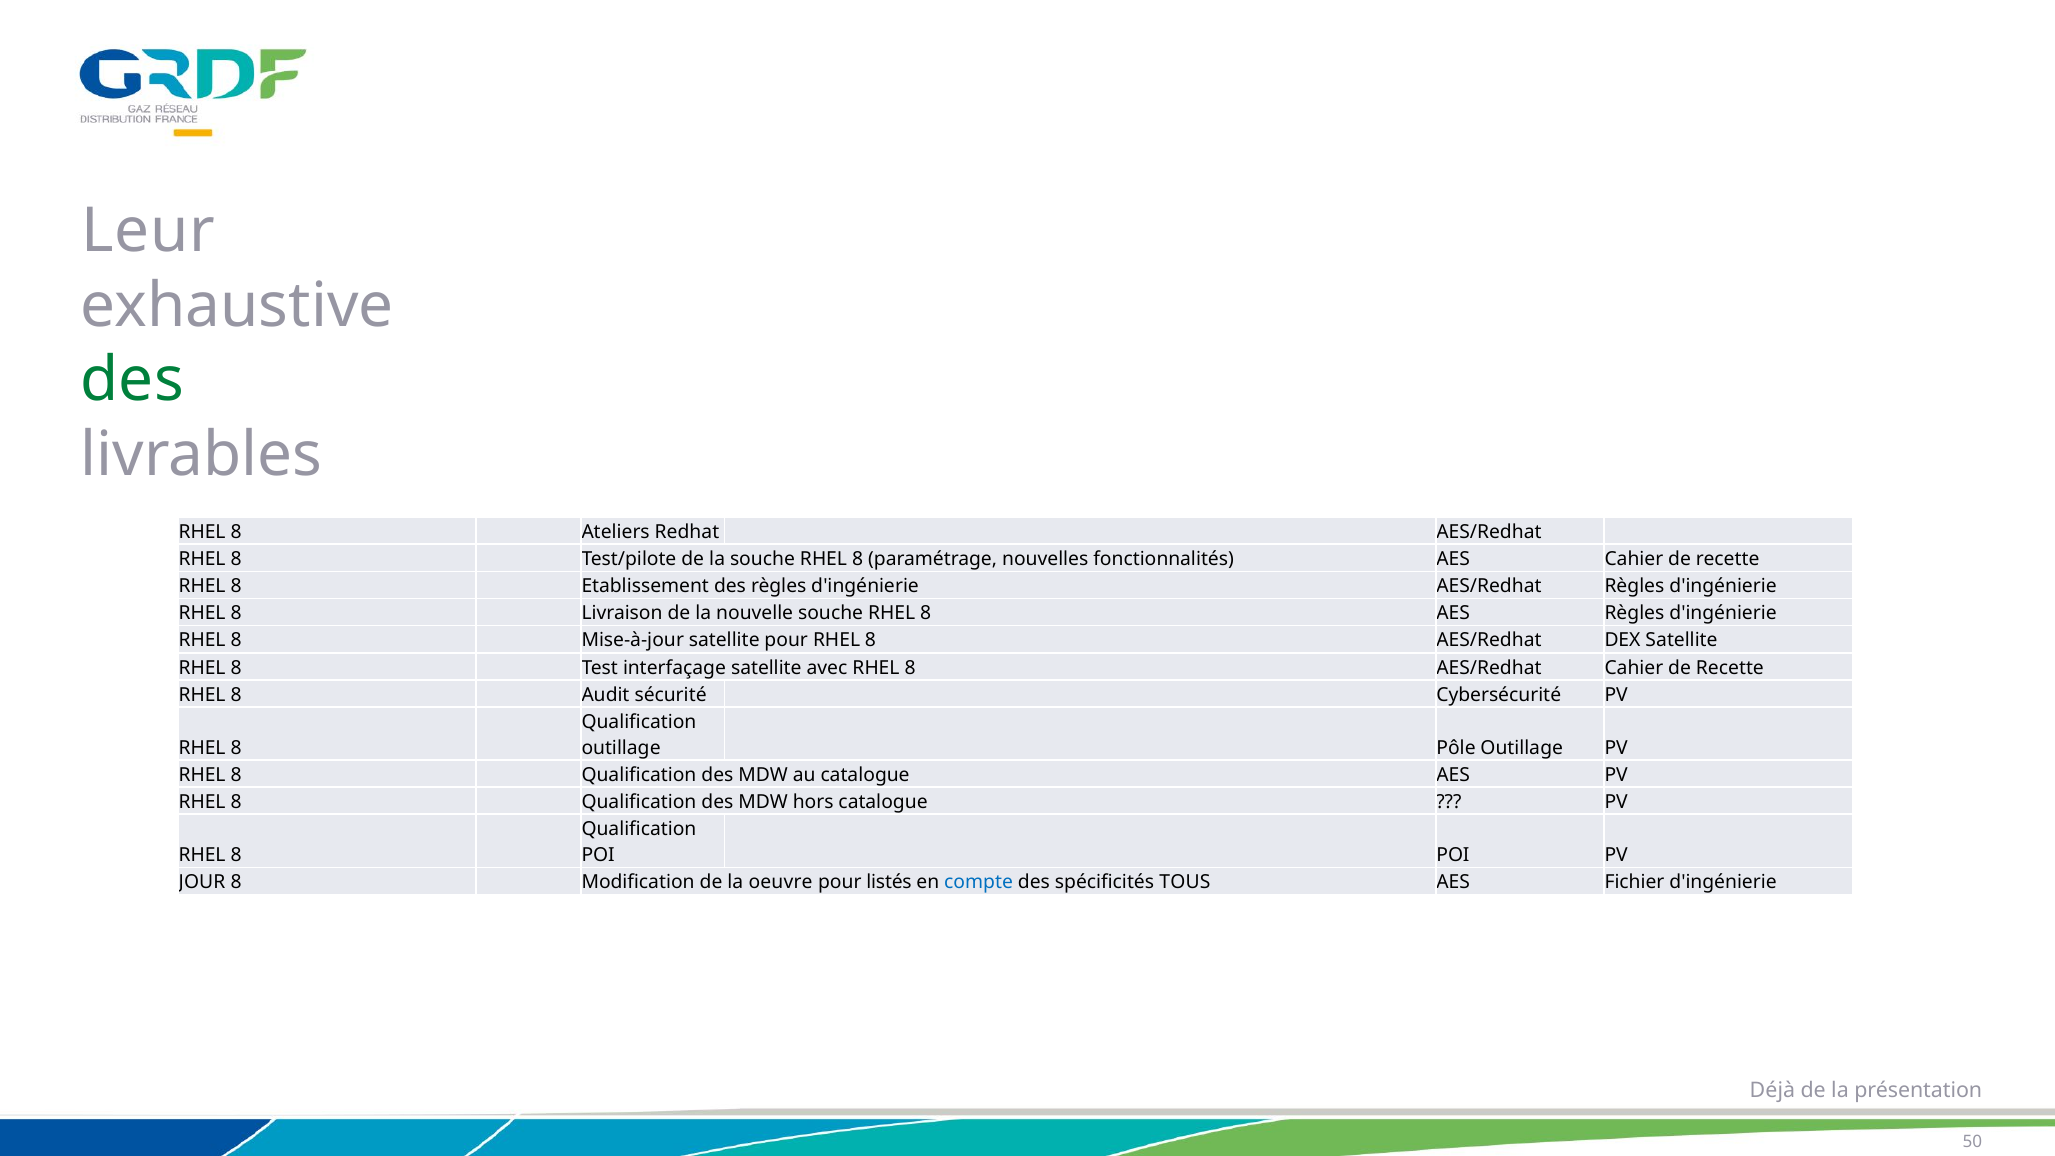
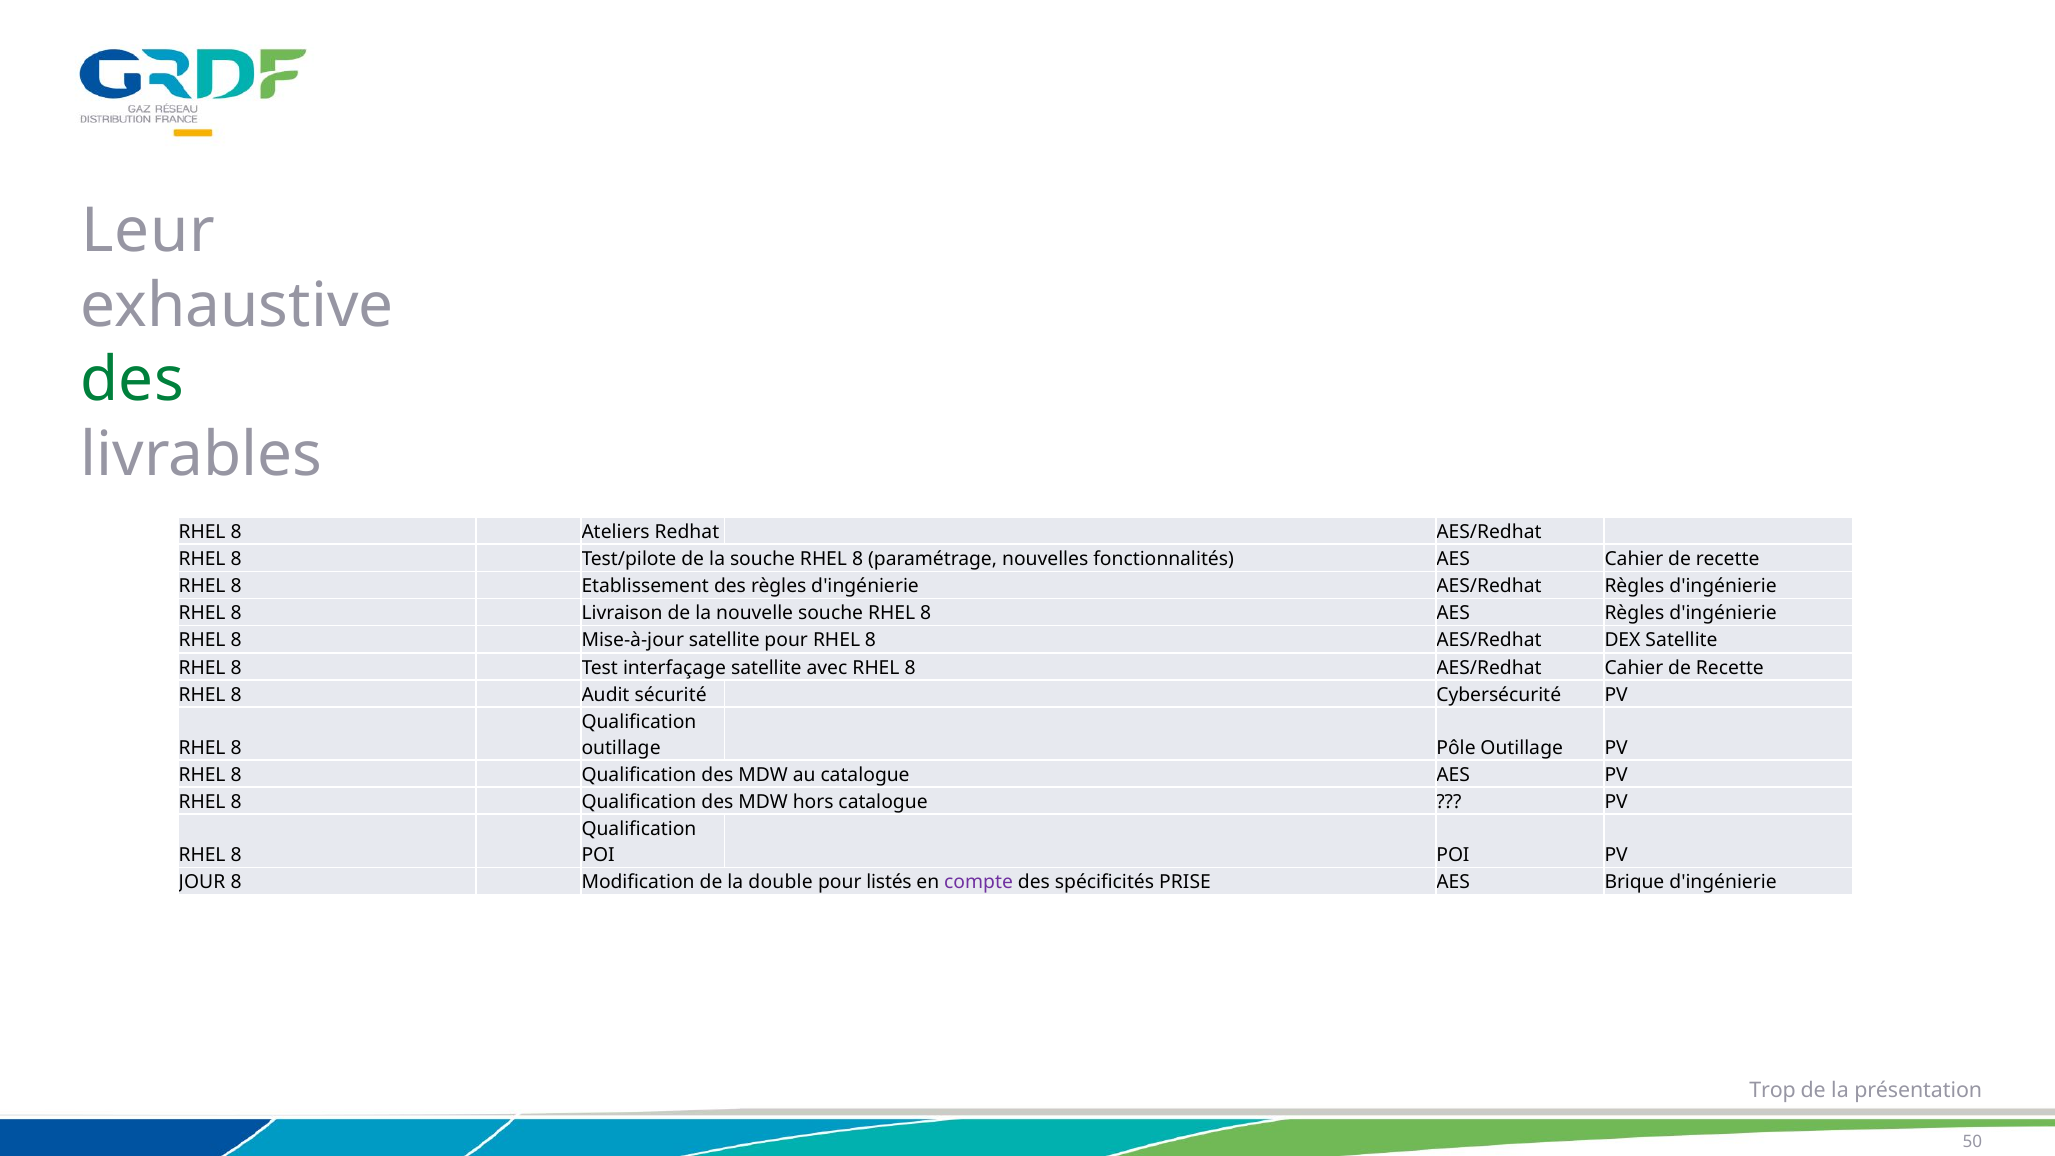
oeuvre: oeuvre -> double
compte colour: blue -> purple
TOUS: TOUS -> PRISE
Fichier: Fichier -> Brique
Déjà: Déjà -> Trop
